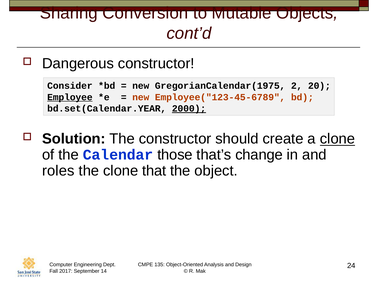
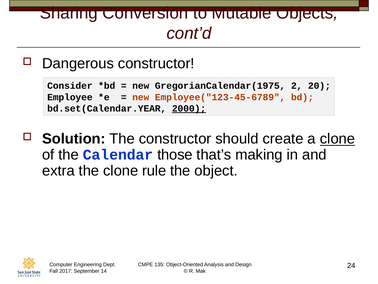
Employee underline: present -> none
change: change -> making
roles: roles -> extra
that: that -> rule
